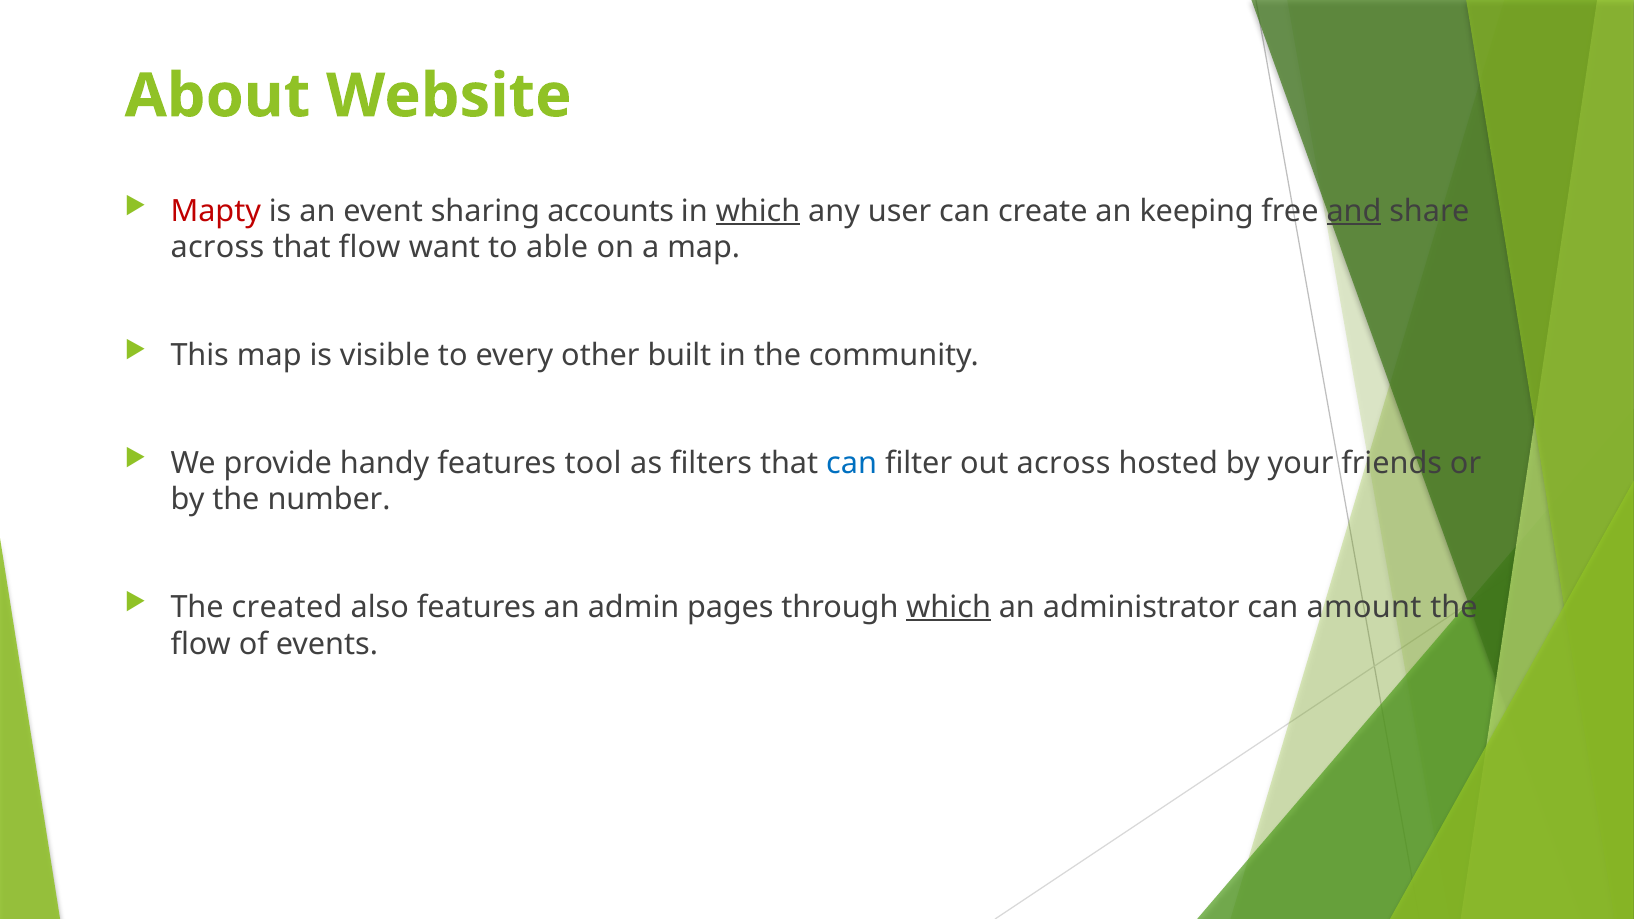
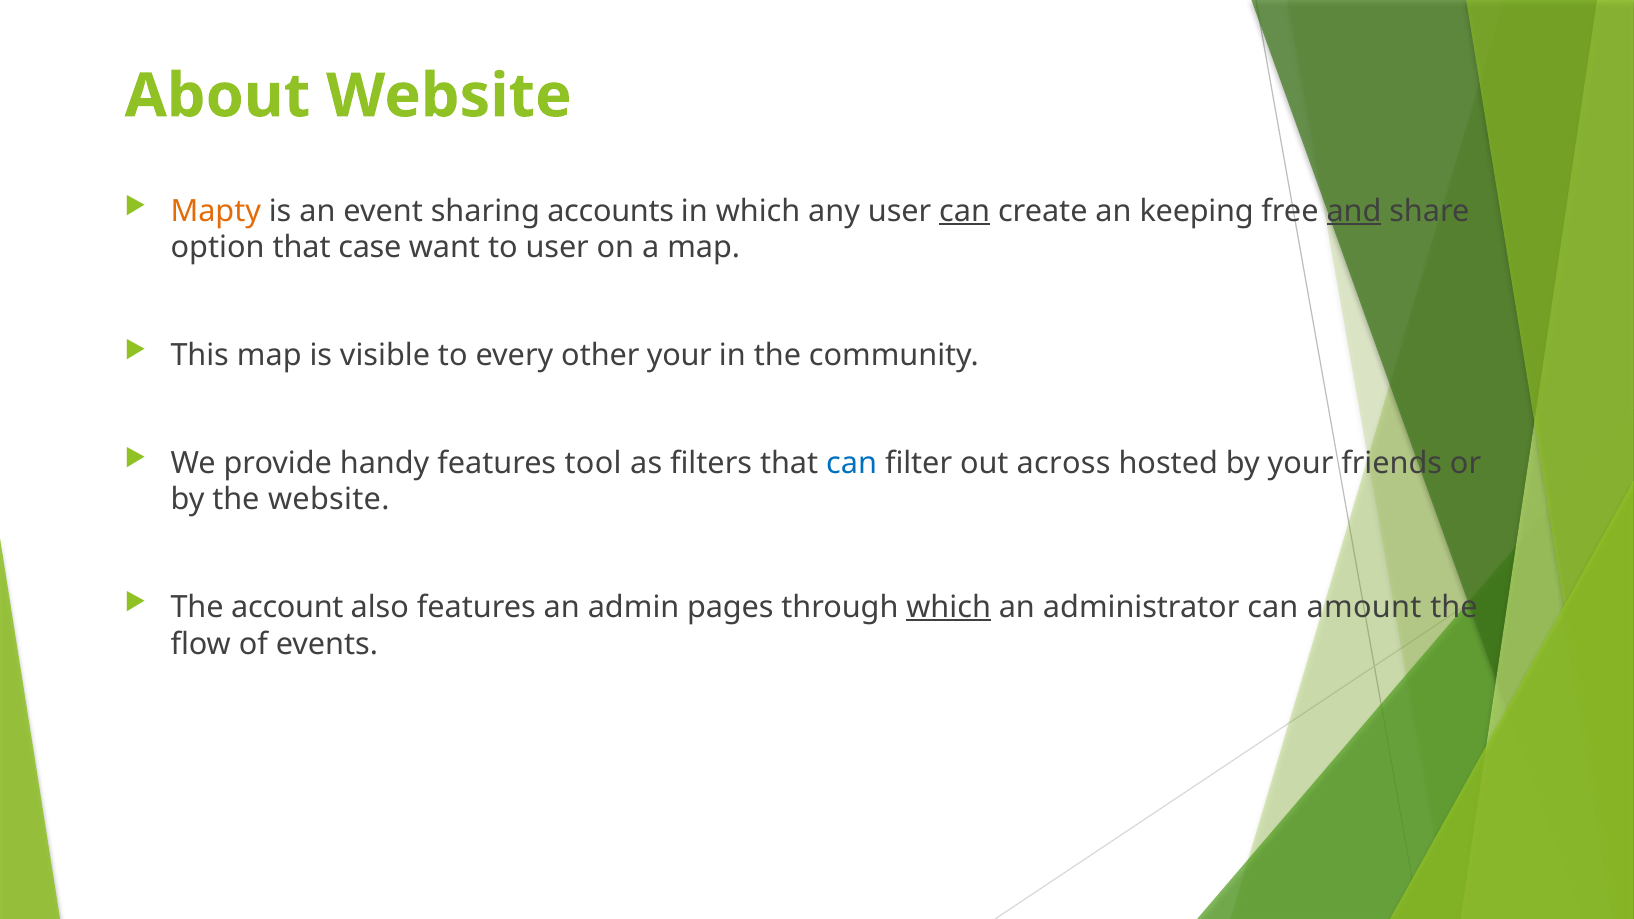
Mapty colour: red -> orange
which at (758, 211) underline: present -> none
can at (965, 211) underline: none -> present
across at (217, 248): across -> option
that flow: flow -> case
to able: able -> user
other built: built -> your
the number: number -> website
created: created -> account
